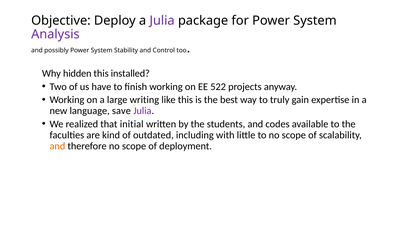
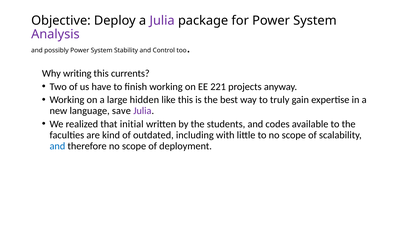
hidden: hidden -> writing
installed: installed -> currents
522: 522 -> 221
writing: writing -> hidden
and at (57, 146) colour: orange -> blue
